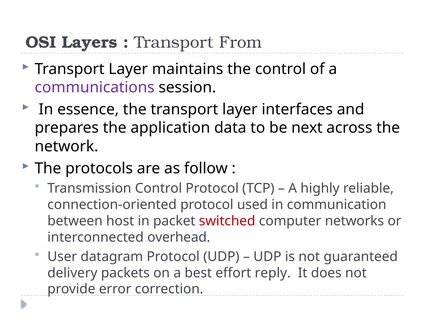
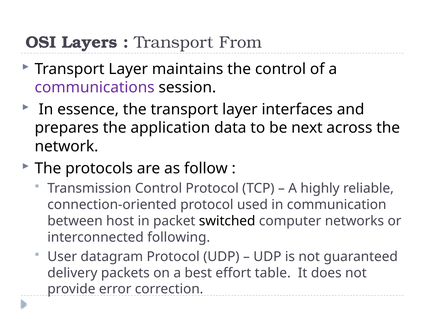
switched colour: red -> black
overhead: overhead -> following
reply: reply -> table
